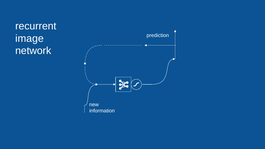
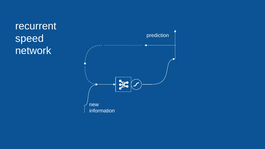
image: image -> speed
